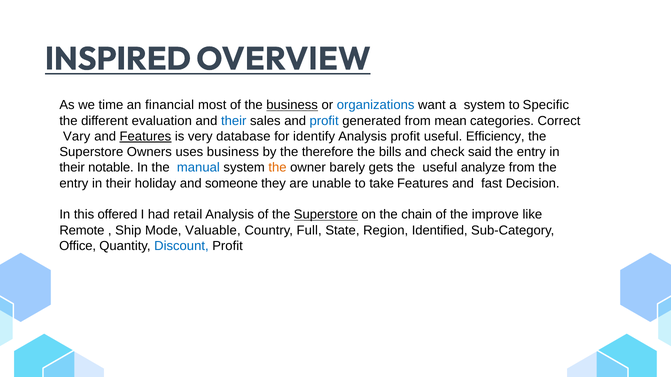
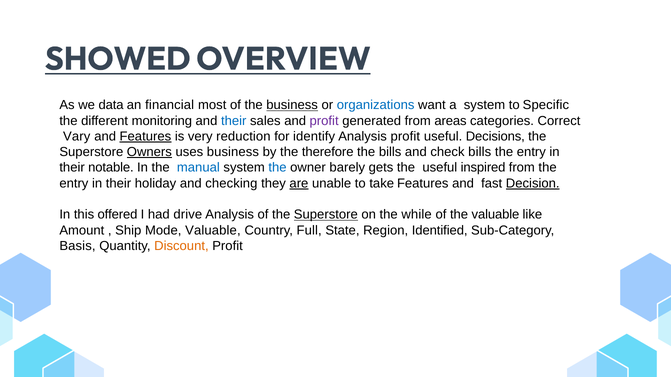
INSPIRED: INSPIRED -> SHOWED
time: time -> data
evaluation: evaluation -> monitoring
profit at (324, 121) colour: blue -> purple
mean: mean -> areas
database: database -> reduction
Efficiency: Efficiency -> Decisions
Owners underline: none -> present
check said: said -> bills
the at (278, 168) colour: orange -> blue
analyze: analyze -> inspired
someone: someone -> checking
are underline: none -> present
Decision underline: none -> present
retail: retail -> drive
chain: chain -> while
the improve: improve -> valuable
Remote: Remote -> Amount
Office: Office -> Basis
Discount colour: blue -> orange
